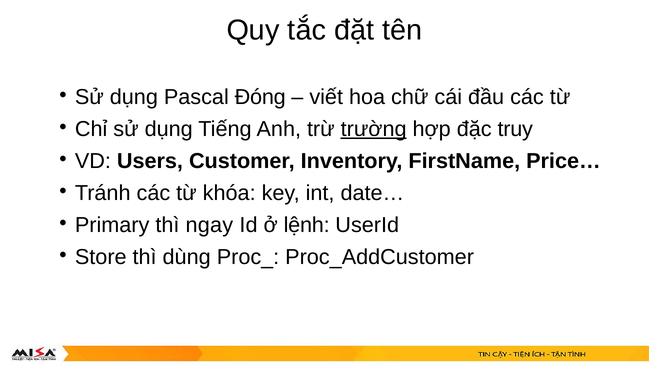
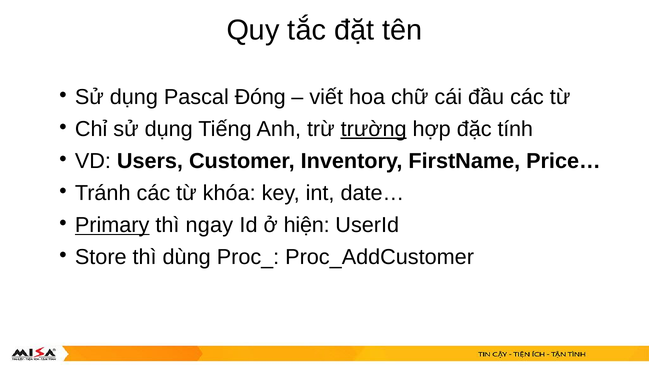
truy: truy -> tính
Primary underline: none -> present
lệnh: lệnh -> hiện
